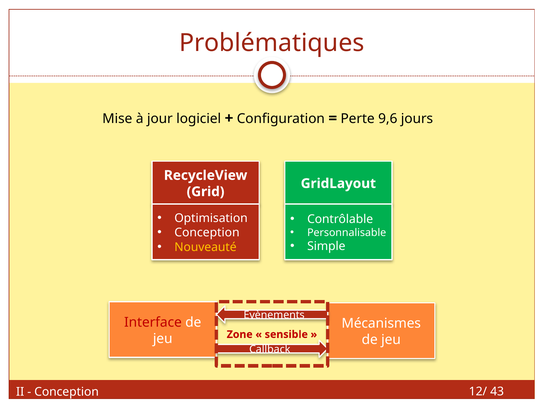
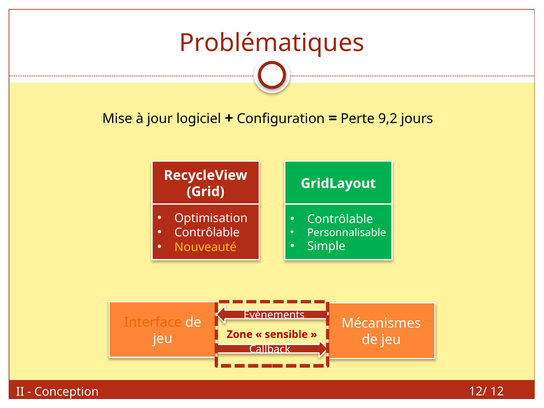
9,6: 9,6 -> 9,2
Conception at (207, 233): Conception -> Contrôlable
Interface colour: red -> orange
43: 43 -> 12
